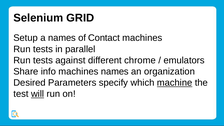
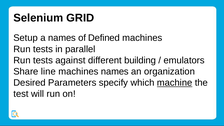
Contact: Contact -> Defined
chrome: chrome -> building
info: info -> line
will underline: present -> none
